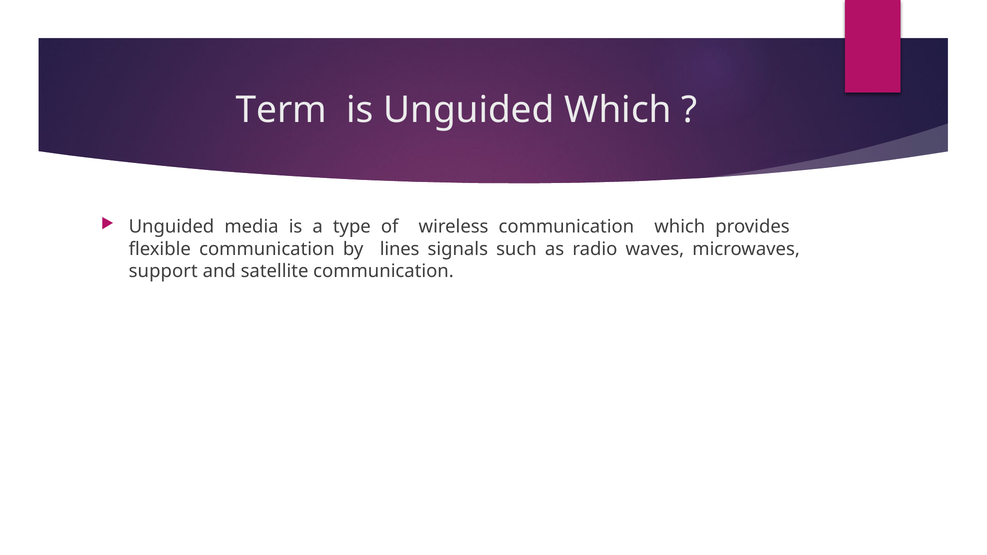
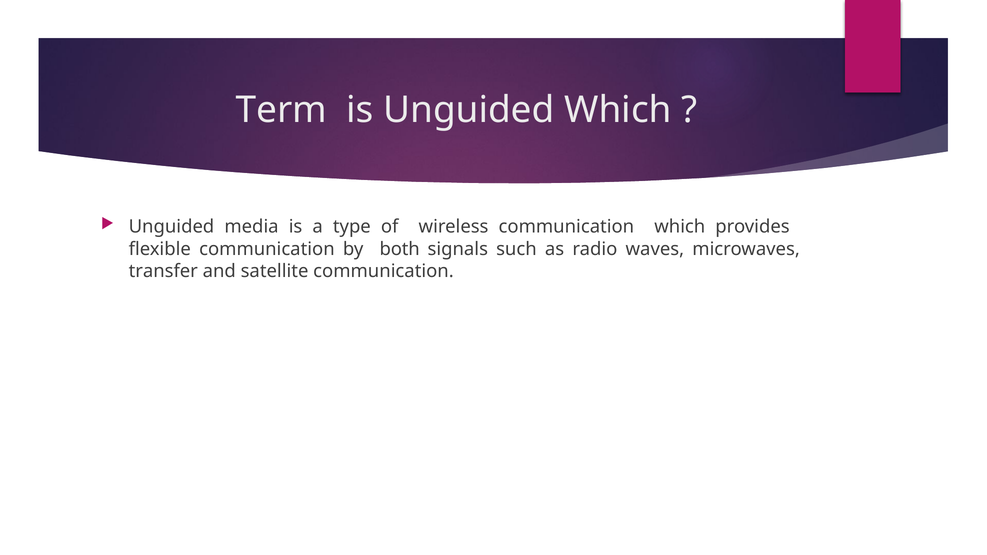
lines: lines -> both
support: support -> transfer
